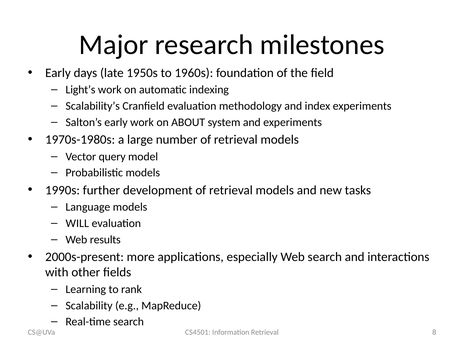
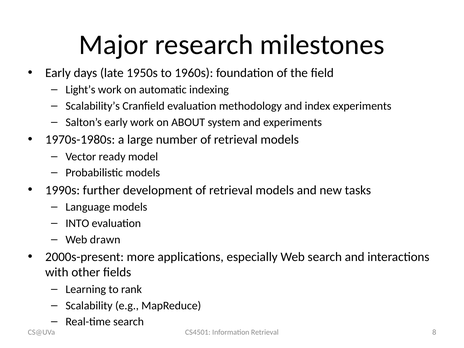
query: query -> ready
WILL: WILL -> INTO
results: results -> drawn
